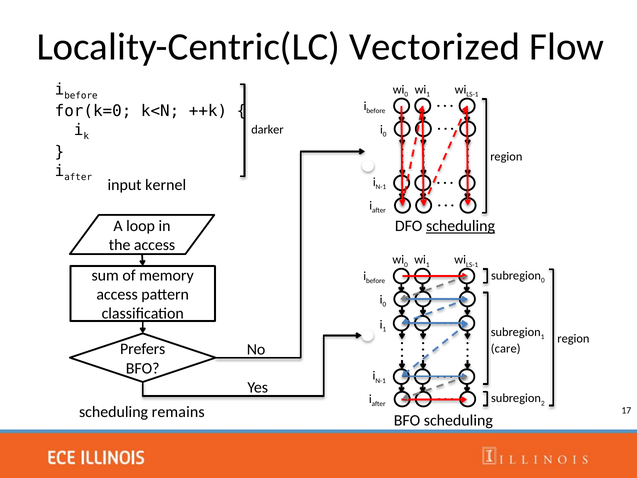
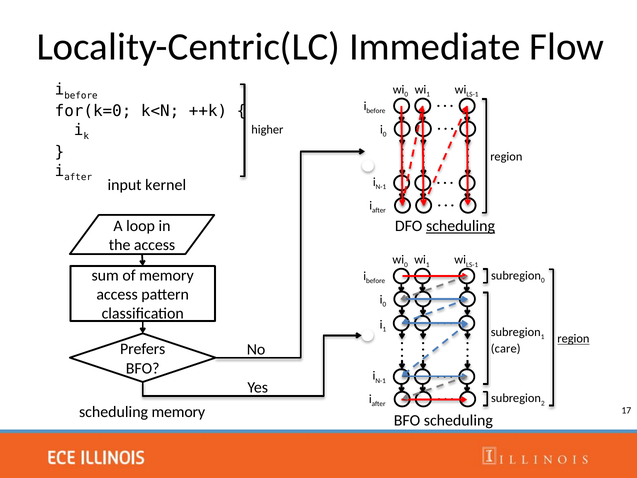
Vectorized: Vectorized -> Immediate
darker: darker -> higher
region at (573, 339) underline: none -> present
scheduling remains: remains -> memory
